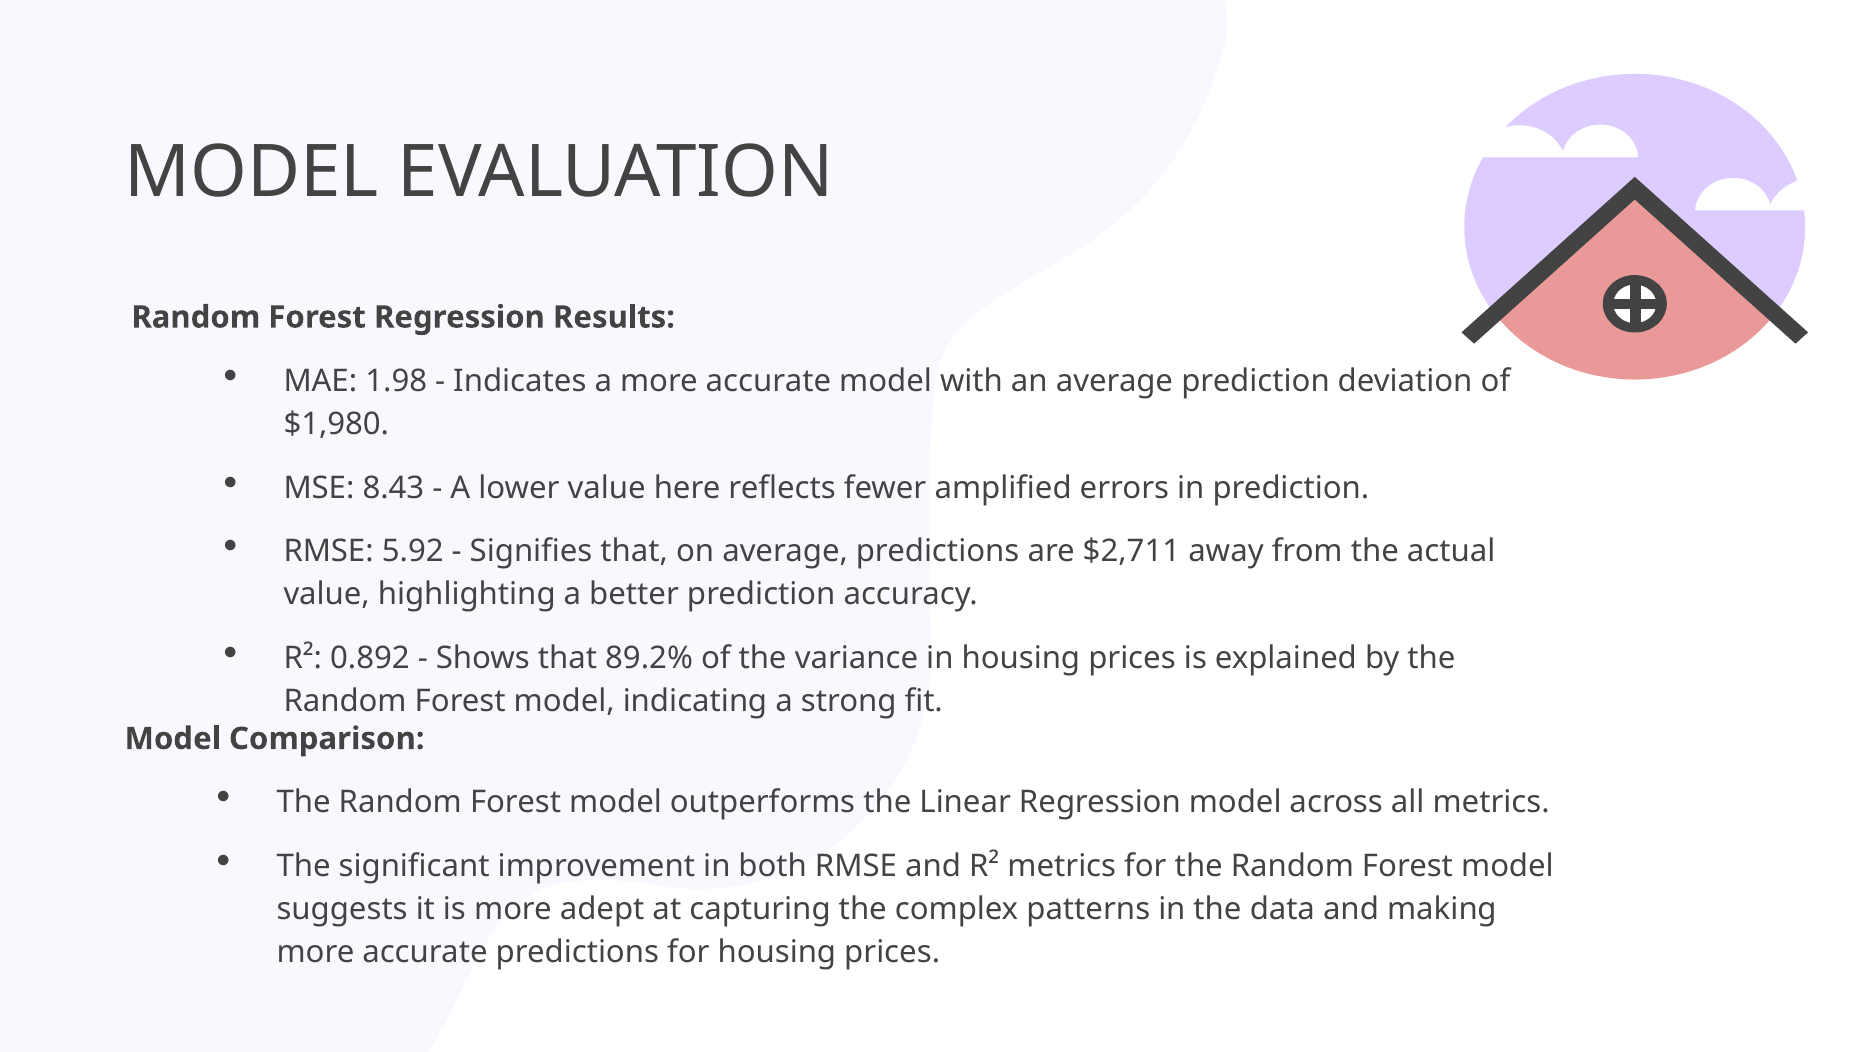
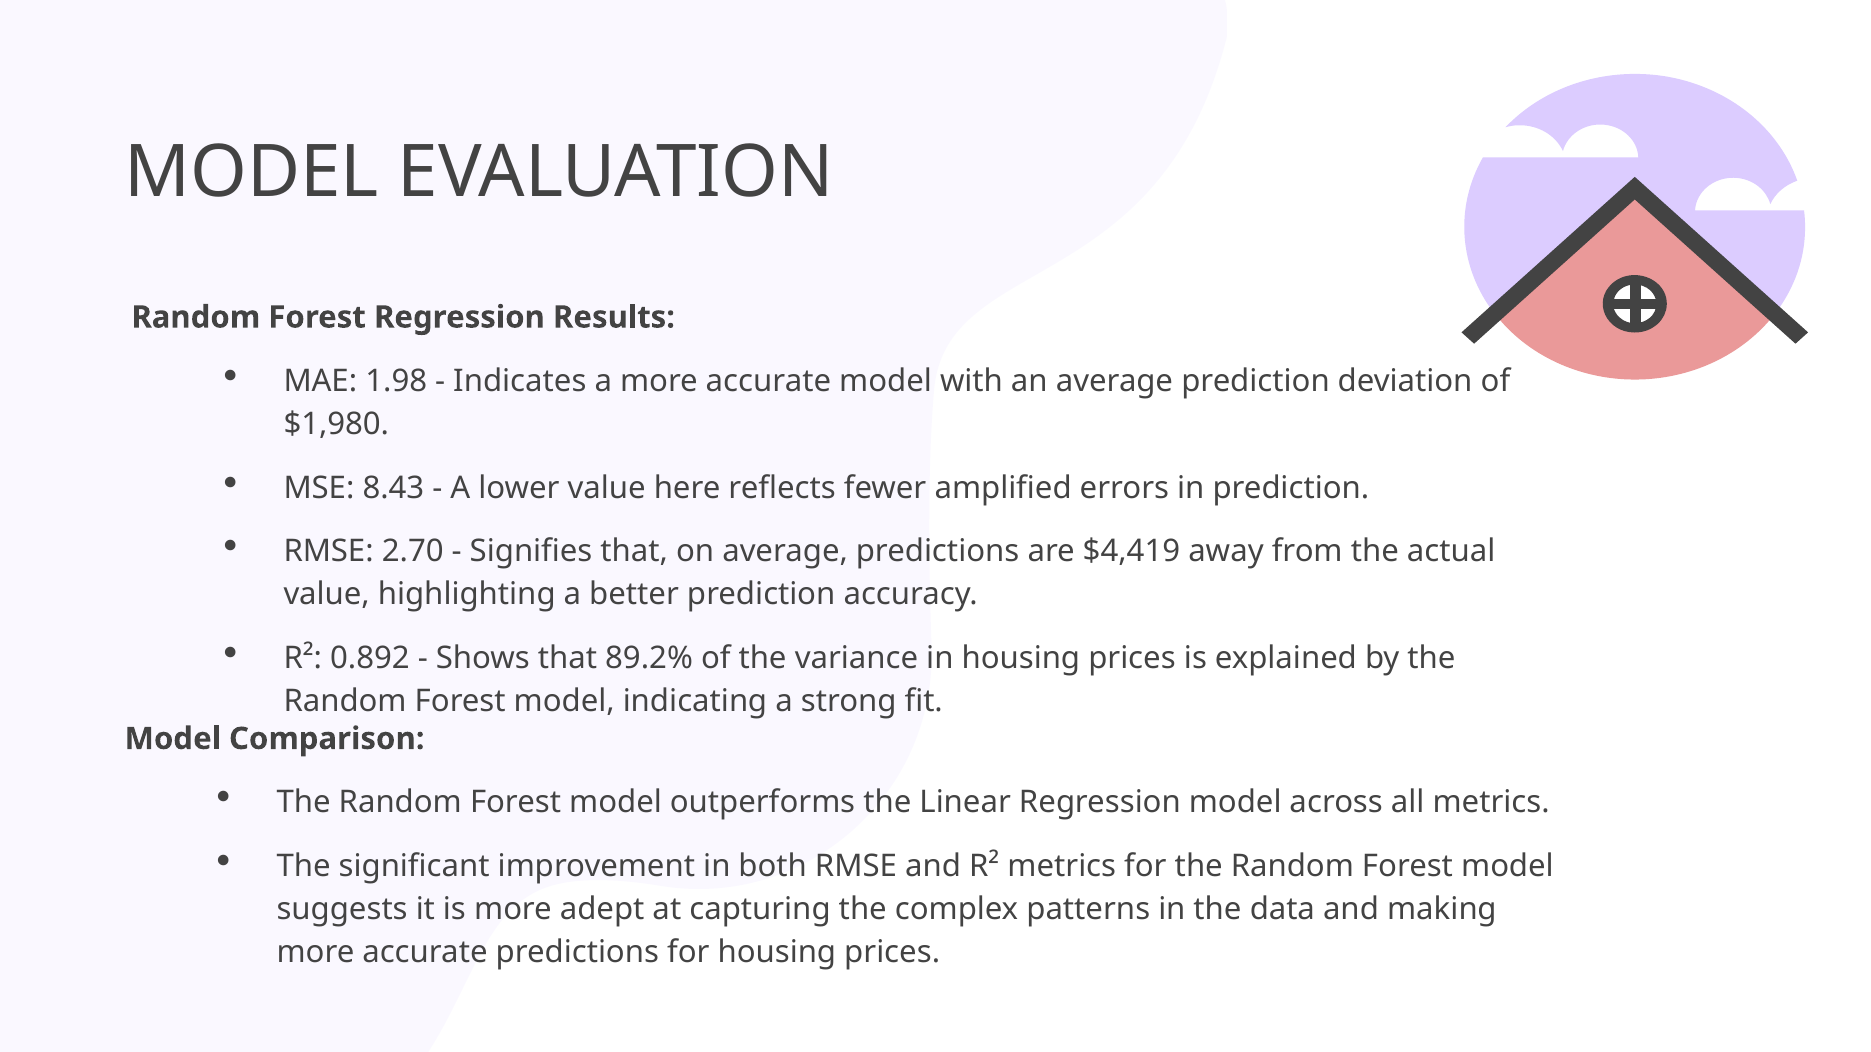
5.92: 5.92 -> 2.70
$2,711: $2,711 -> $4,419
